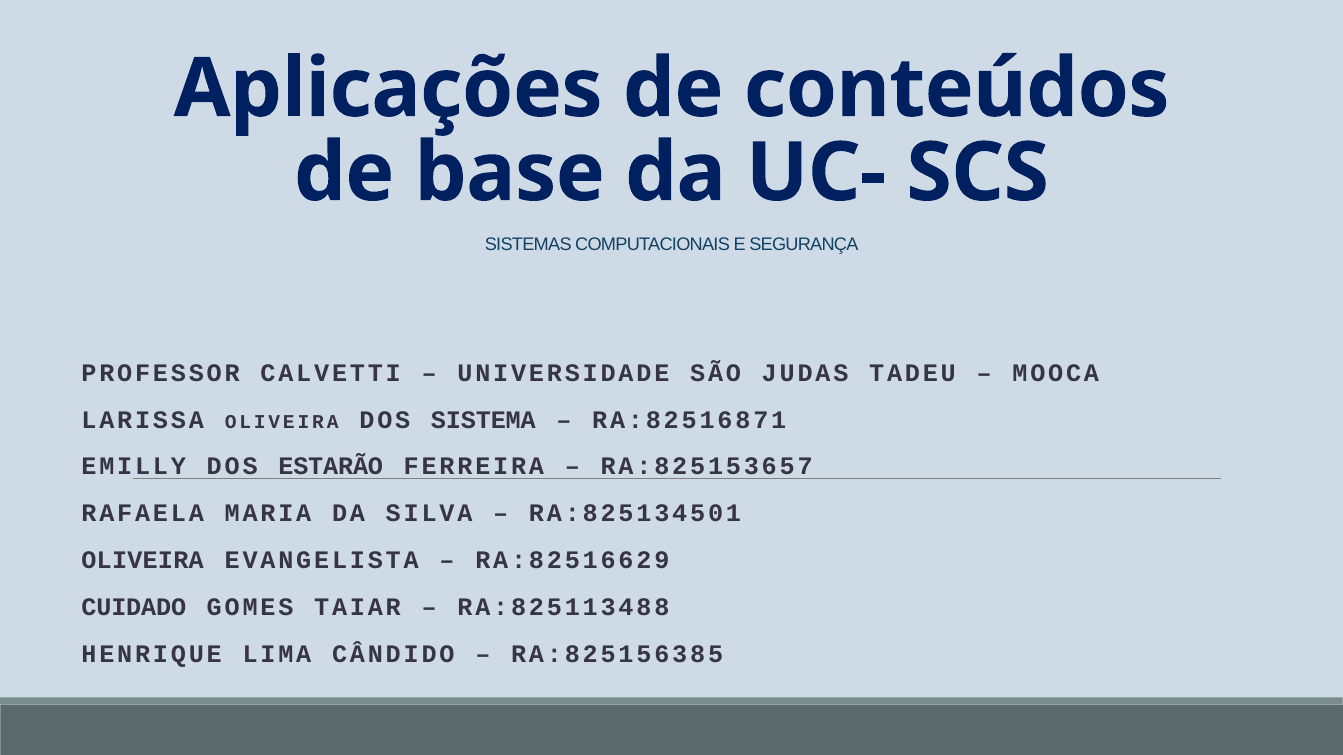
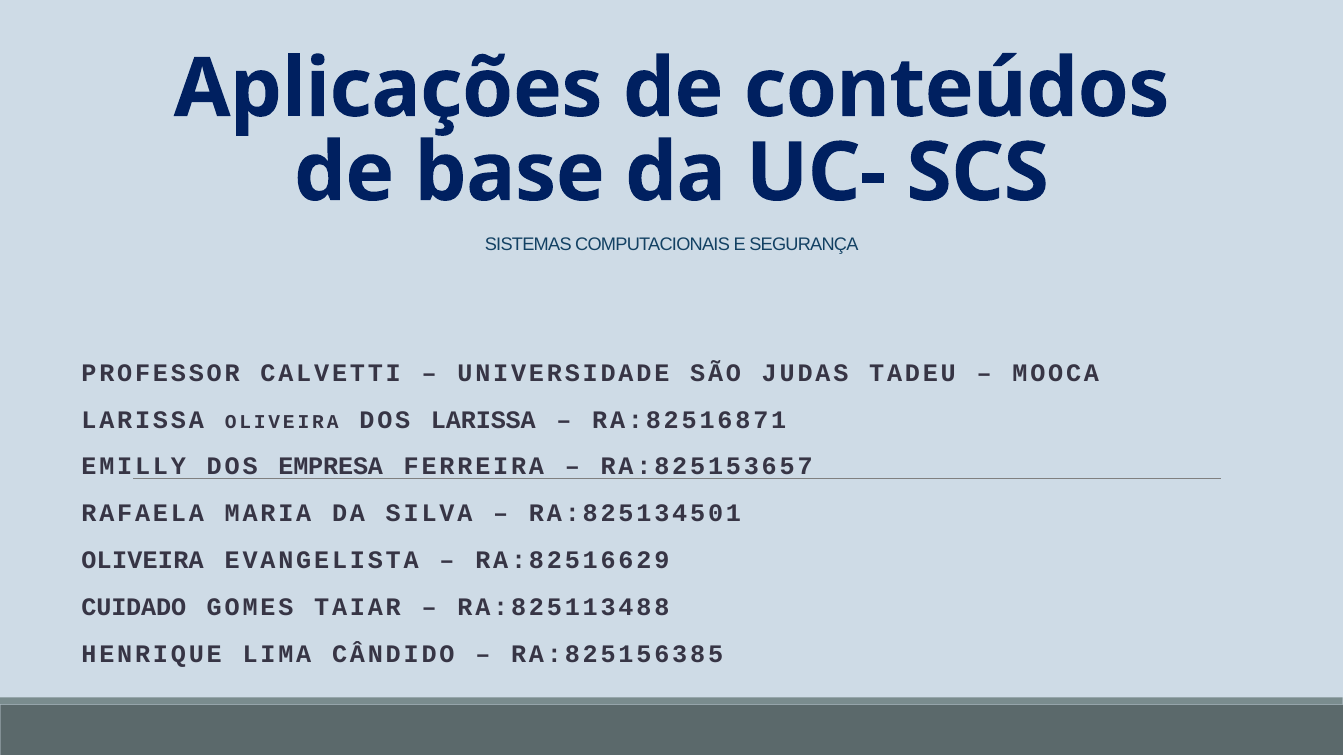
DOS SISTEMA: SISTEMA -> LARISSA
ESTARÃO: ESTARÃO -> EMPRESA
